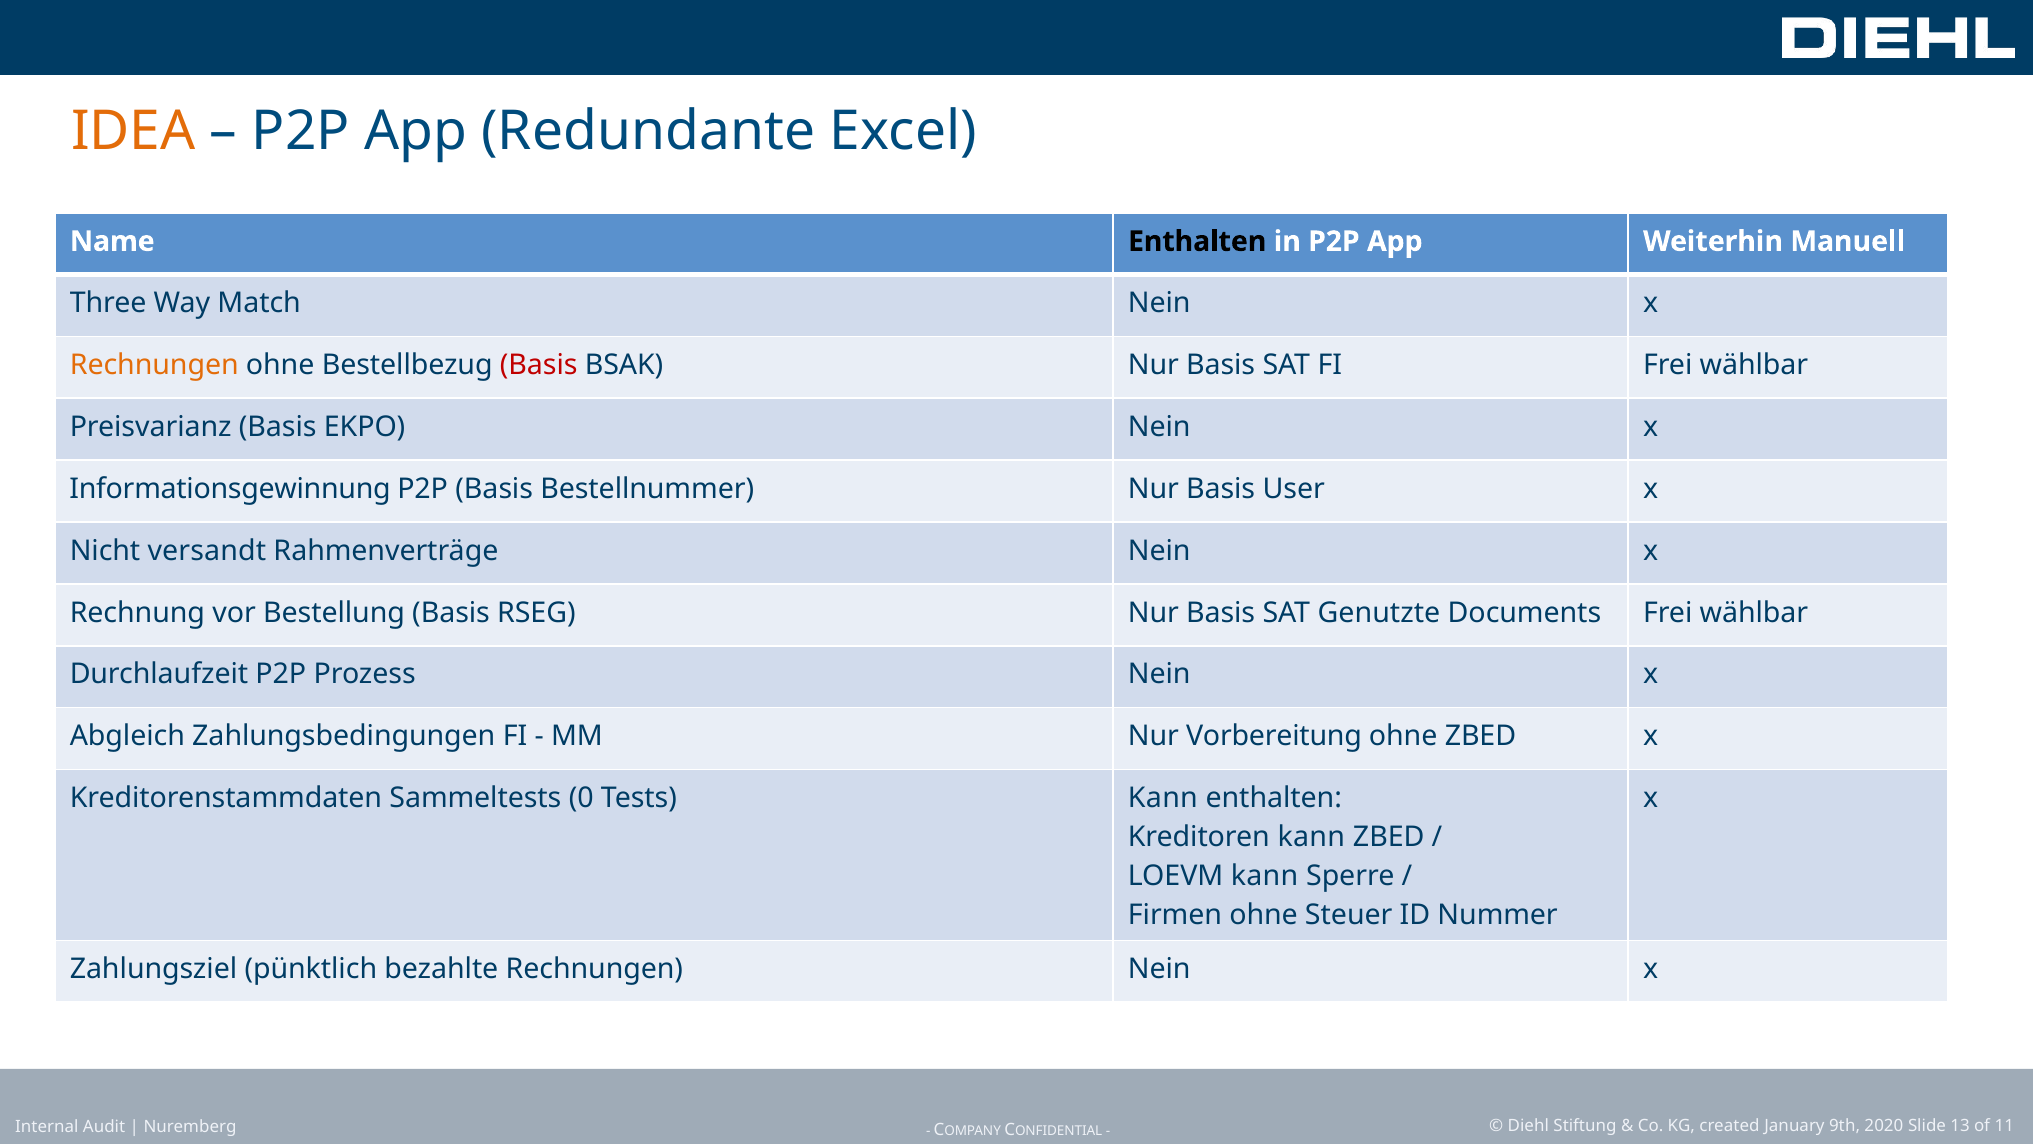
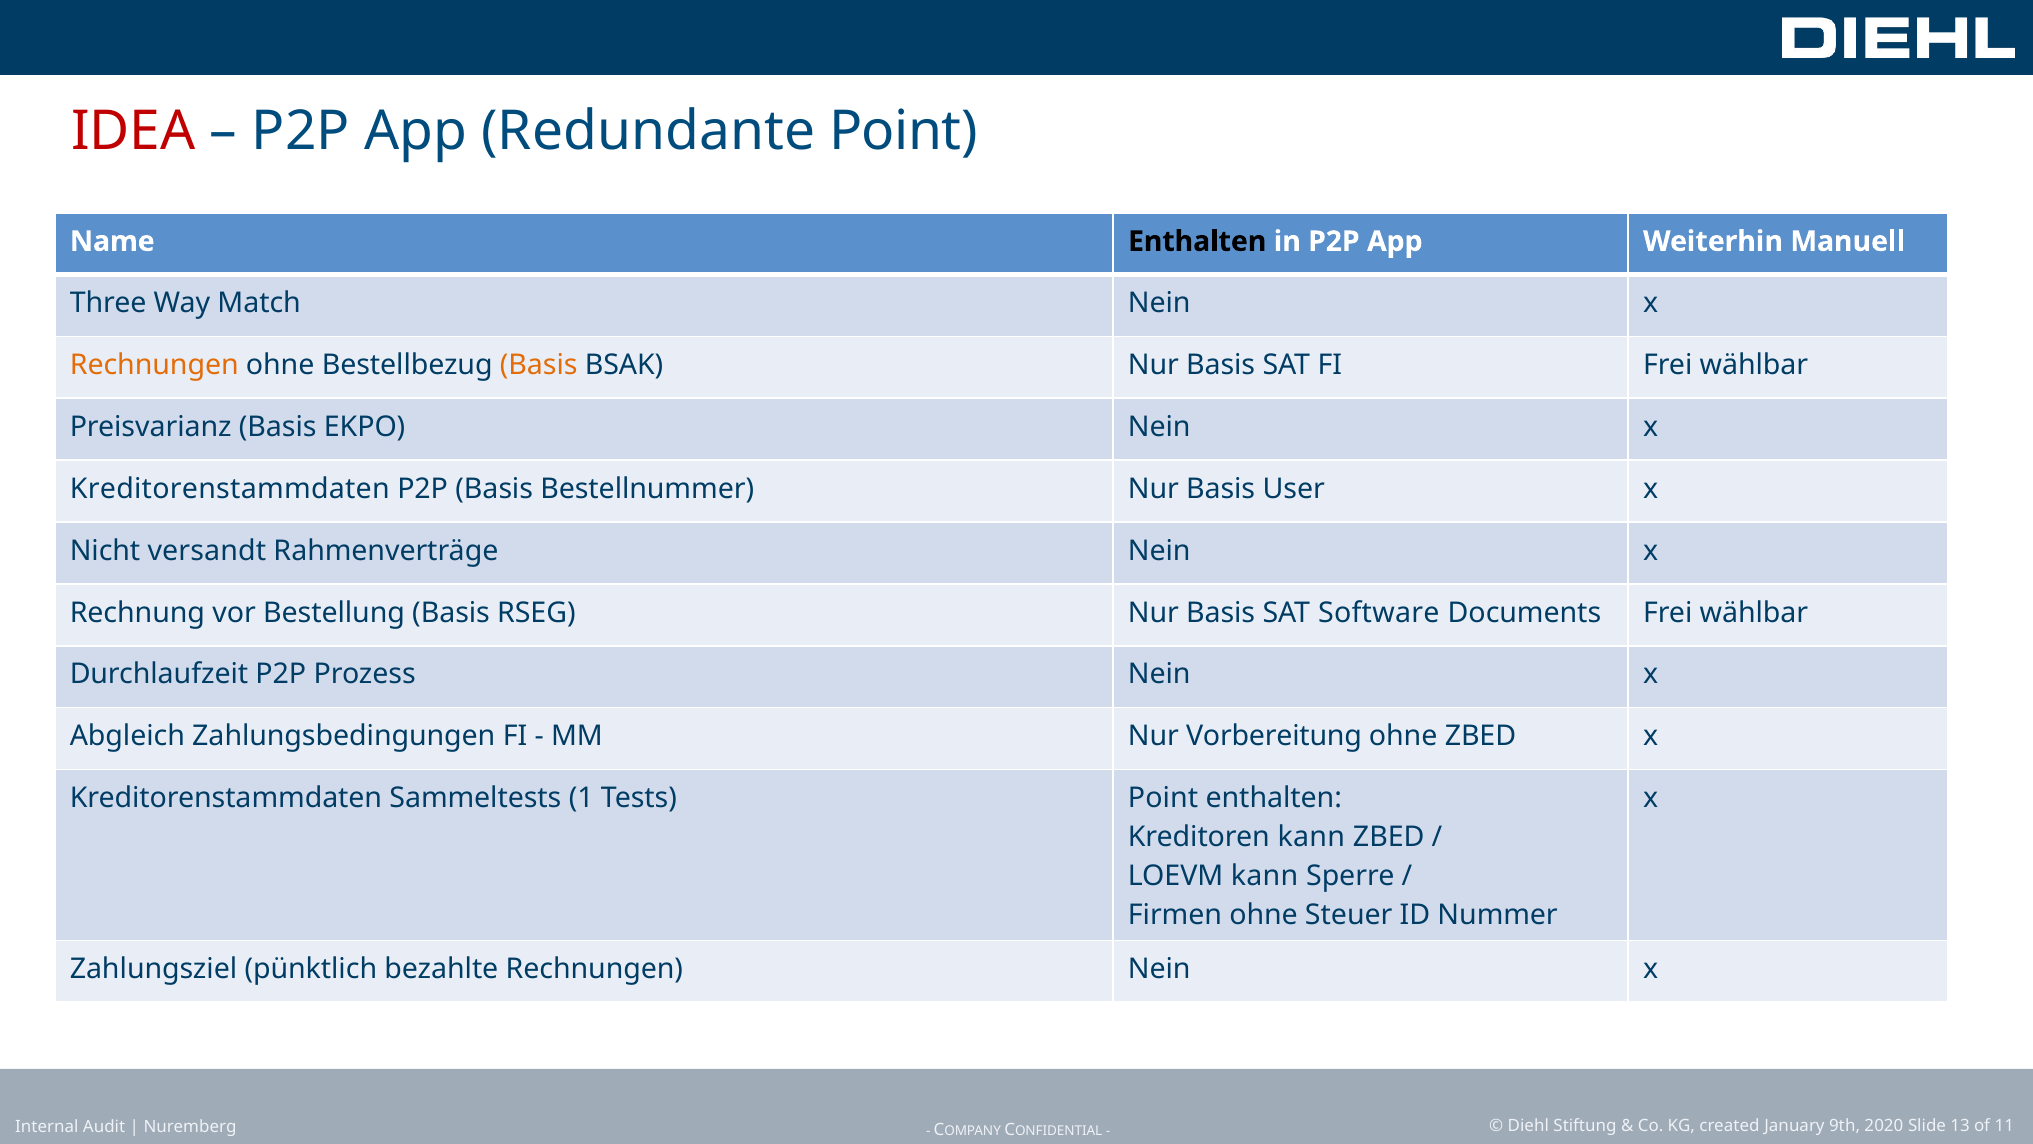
IDEA at (133, 132) colour: orange -> red
Redundante Excel: Excel -> Point
Basis at (539, 365) colour: red -> orange
Informationsgewinnung at (230, 489): Informationsgewinnung -> Kreditorenstammdaten
Genutzte: Genutzte -> Software
0: 0 -> 1
Tests Kann: Kann -> Point
